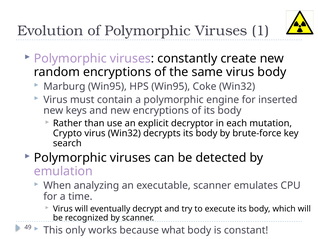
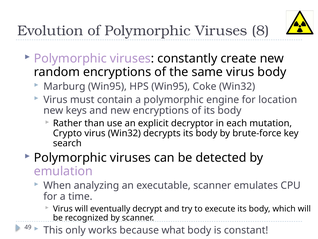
1: 1 -> 8
inserted: inserted -> location
